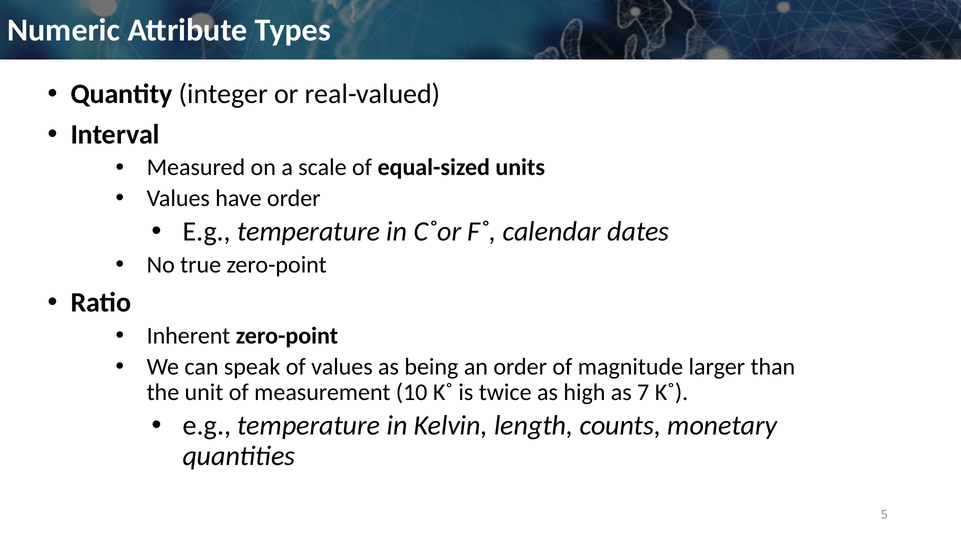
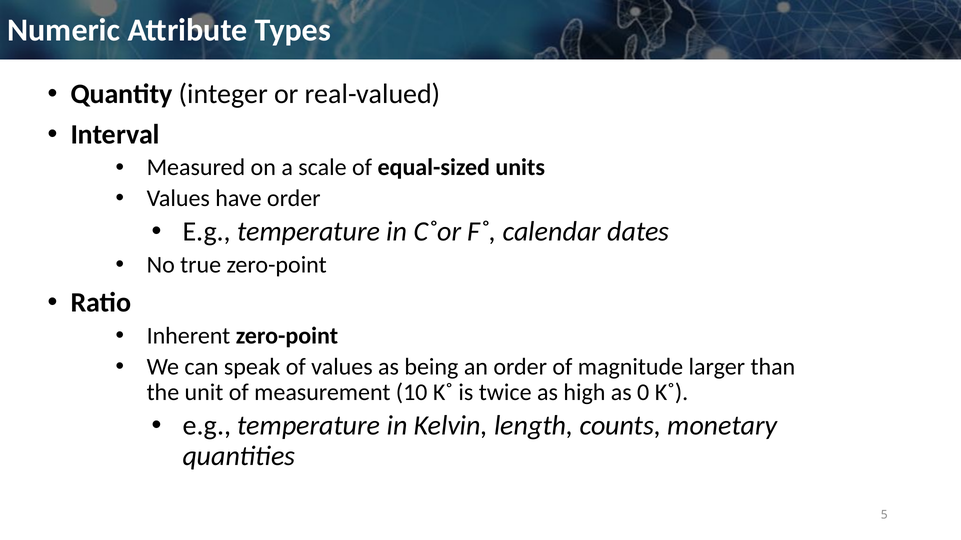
7: 7 -> 0
